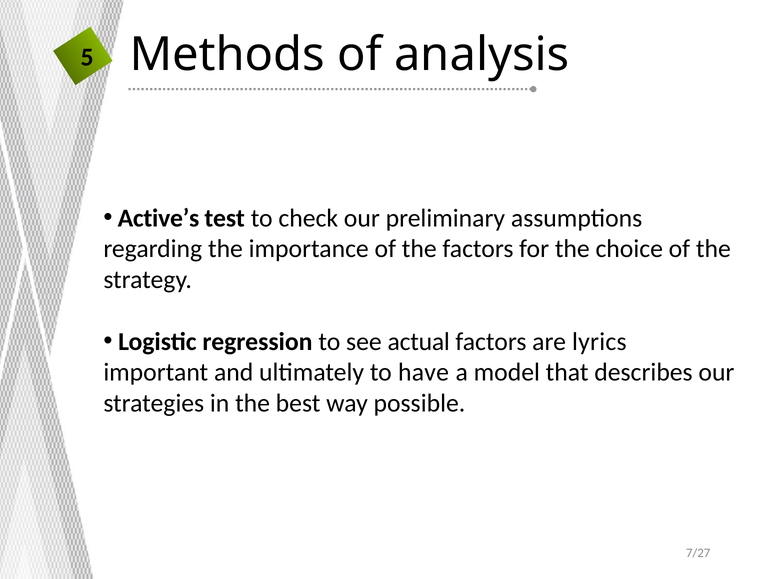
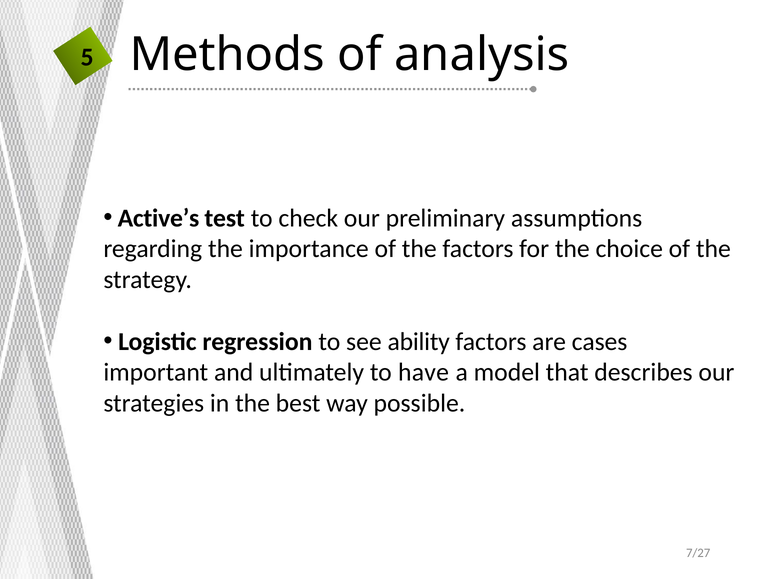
actual: actual -> ability
lyrics: lyrics -> cases
